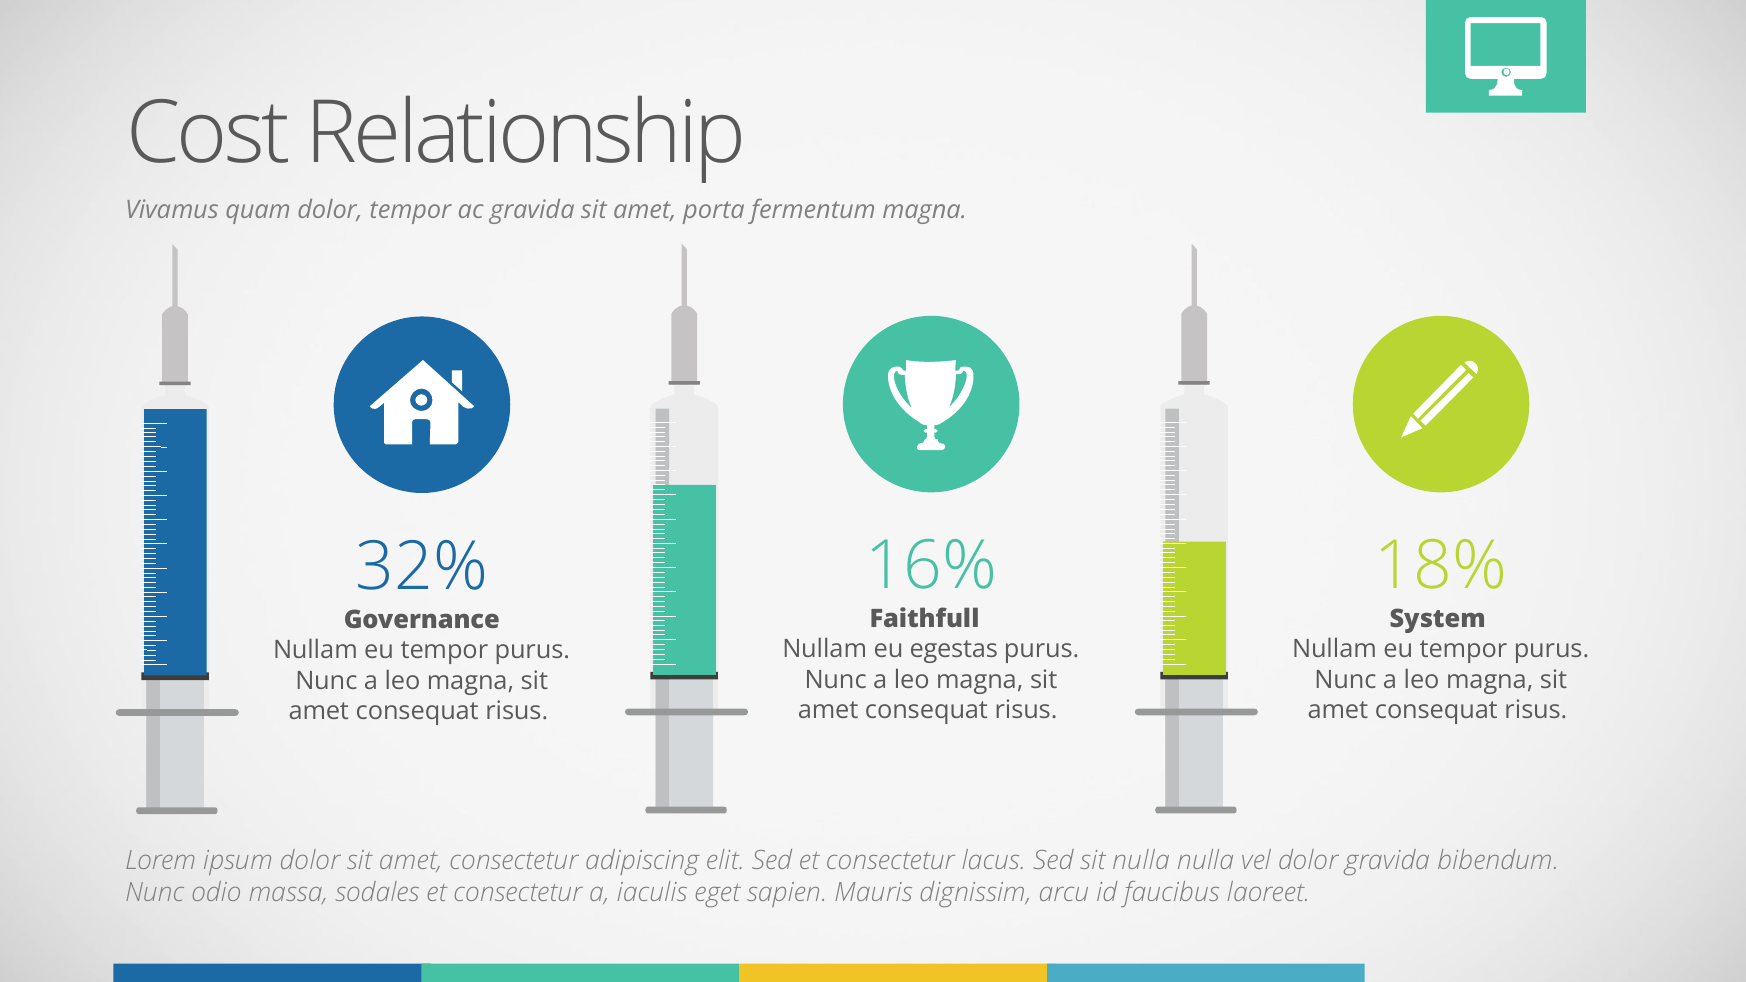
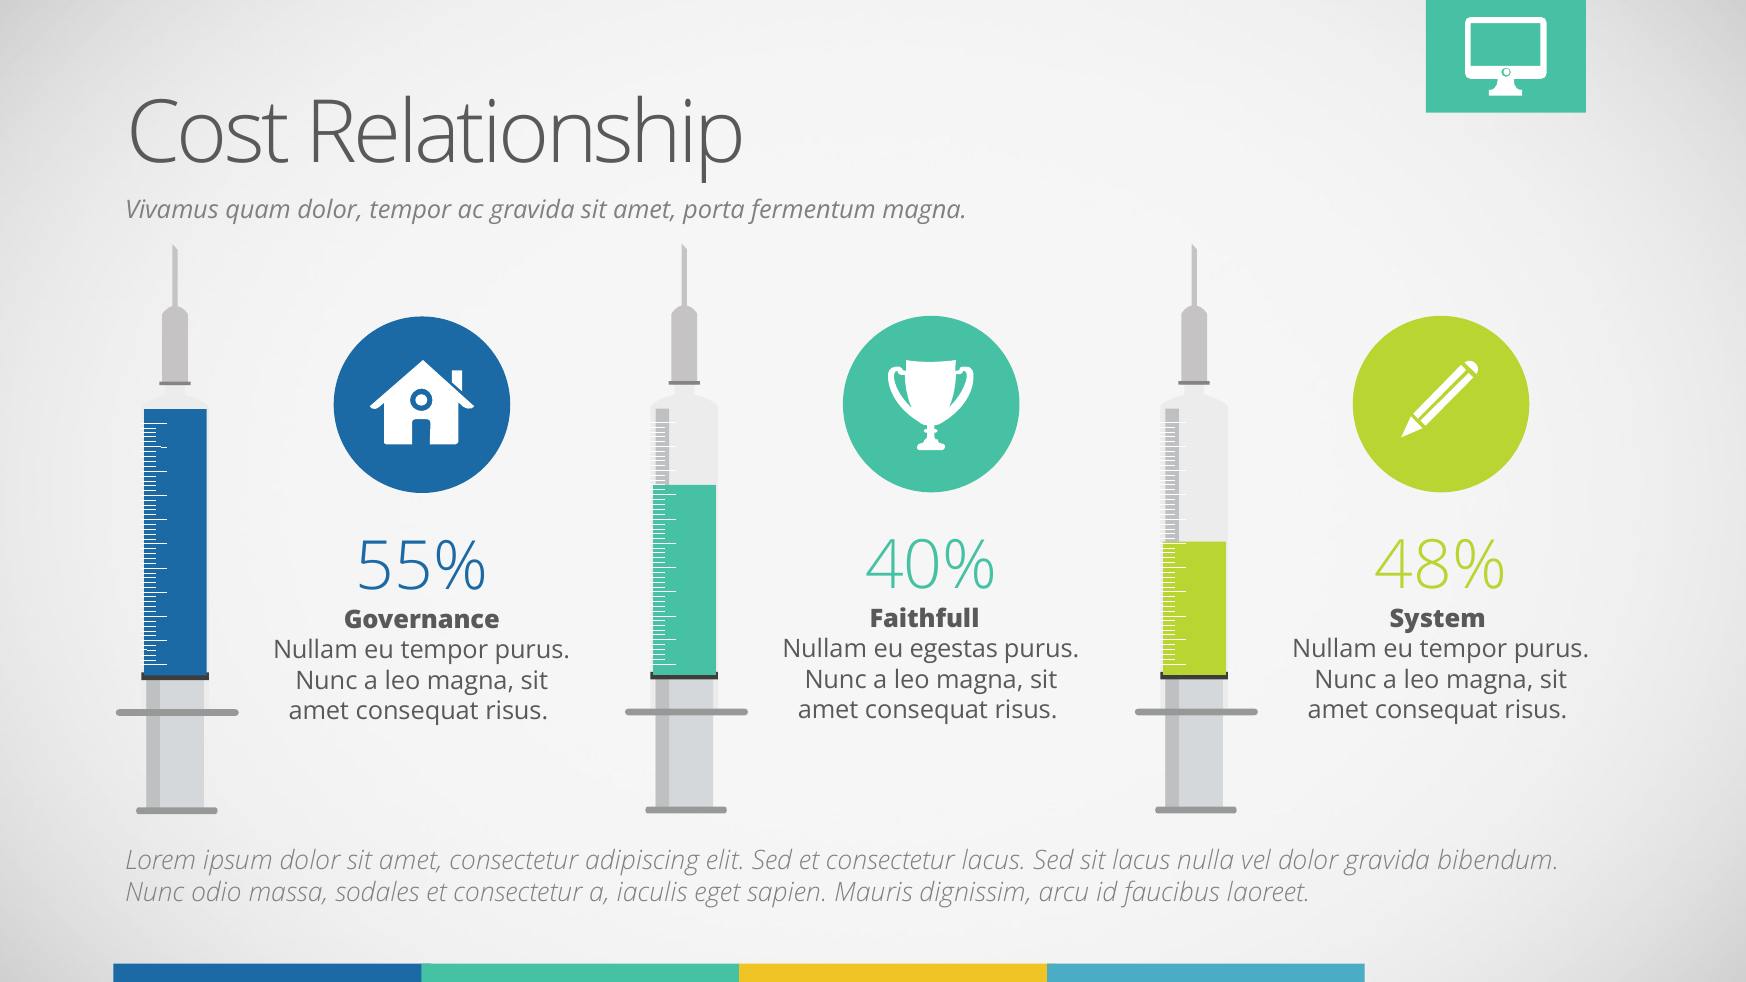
16%: 16% -> 40%
18%: 18% -> 48%
32%: 32% -> 55%
sit nulla: nulla -> lacus
